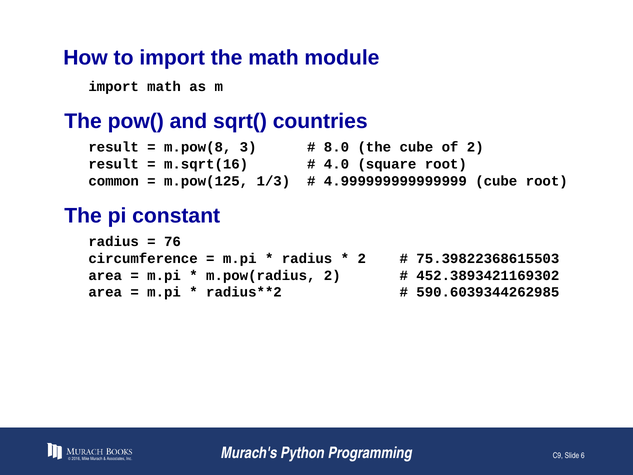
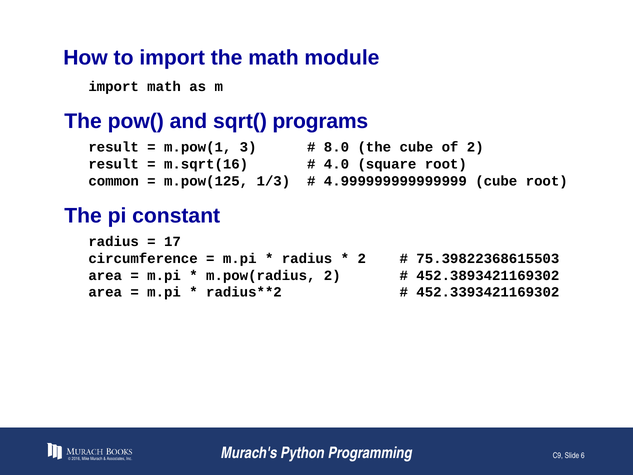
countries: countries -> programs
m.pow(8: m.pow(8 -> m.pow(1
76: 76 -> 17
590.6039344262985: 590.6039344262985 -> 452.3393421169302
